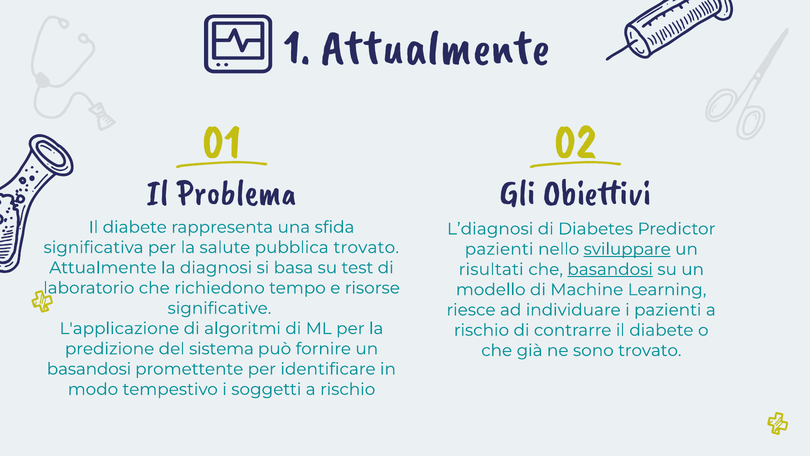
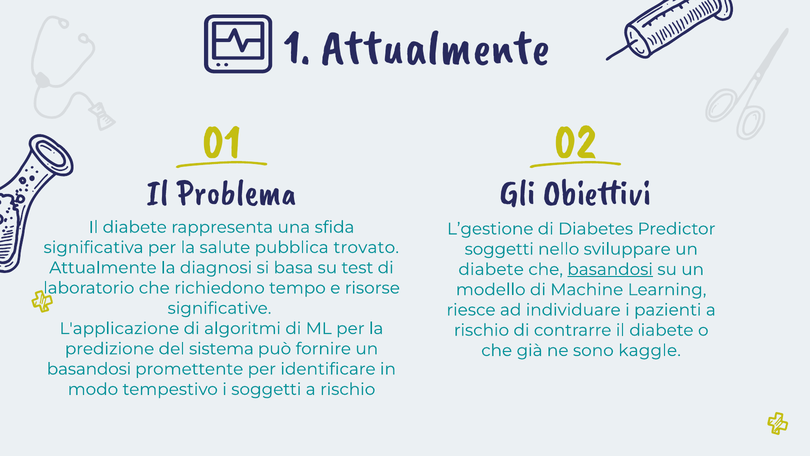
L’diagnosi: L’diagnosi -> L’gestione
pazienti at (499, 249): pazienti -> soggetti
sviluppare underline: present -> none
risultati at (491, 269): risultati -> diabete
sono trovato: trovato -> kaggle
